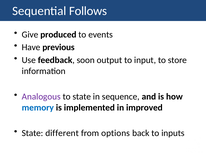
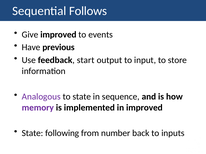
Give produced: produced -> improved
soon: soon -> start
memory colour: blue -> purple
different: different -> following
options: options -> number
